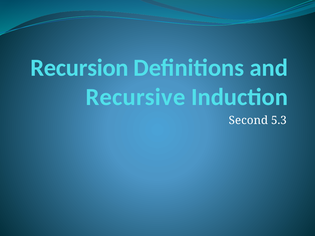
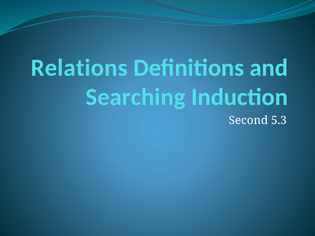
Recursion: Recursion -> Relations
Recursive: Recursive -> Searching
